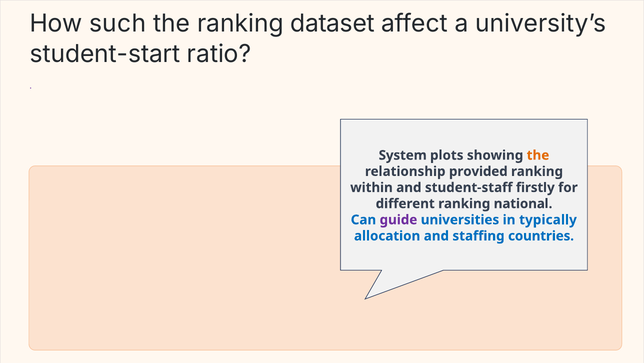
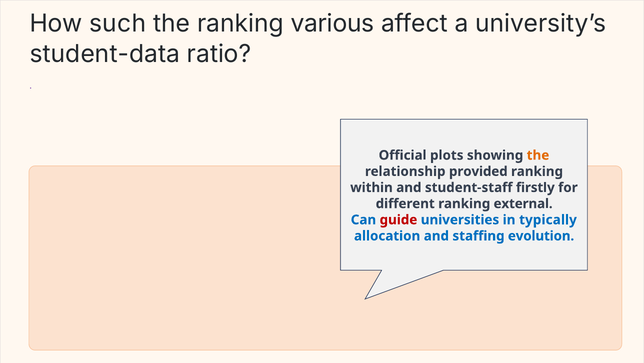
dataset: dataset -> various
student-start: student-start -> student-data
System: System -> Official
national: national -> external
guide colour: purple -> red
countries: countries -> evolution
